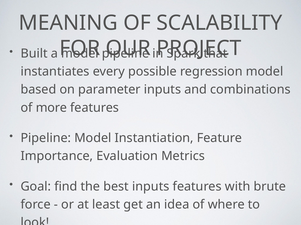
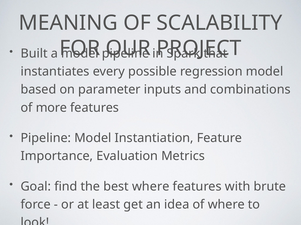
best inputs: inputs -> where
